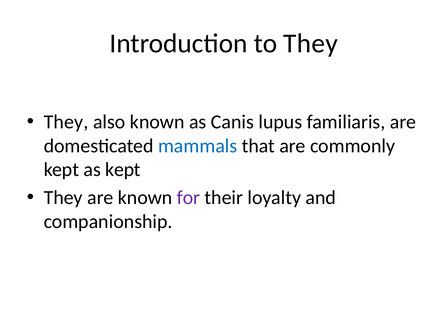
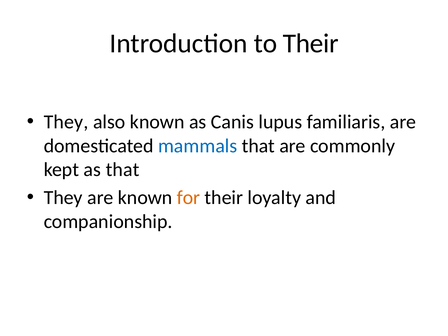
to They: They -> Their
as kept: kept -> that
for colour: purple -> orange
